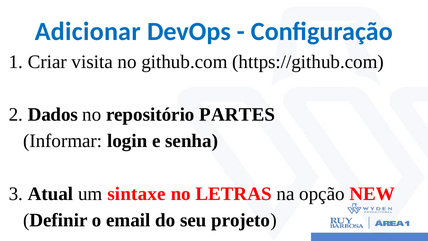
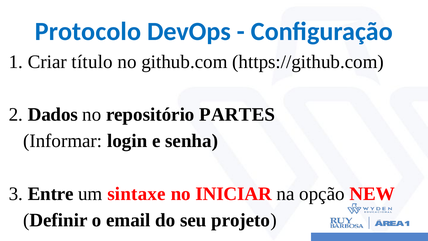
Adicionar: Adicionar -> Protocolo
visita: visita -> título
Atual: Atual -> Entre
LETRAS: LETRAS -> INICIAR
